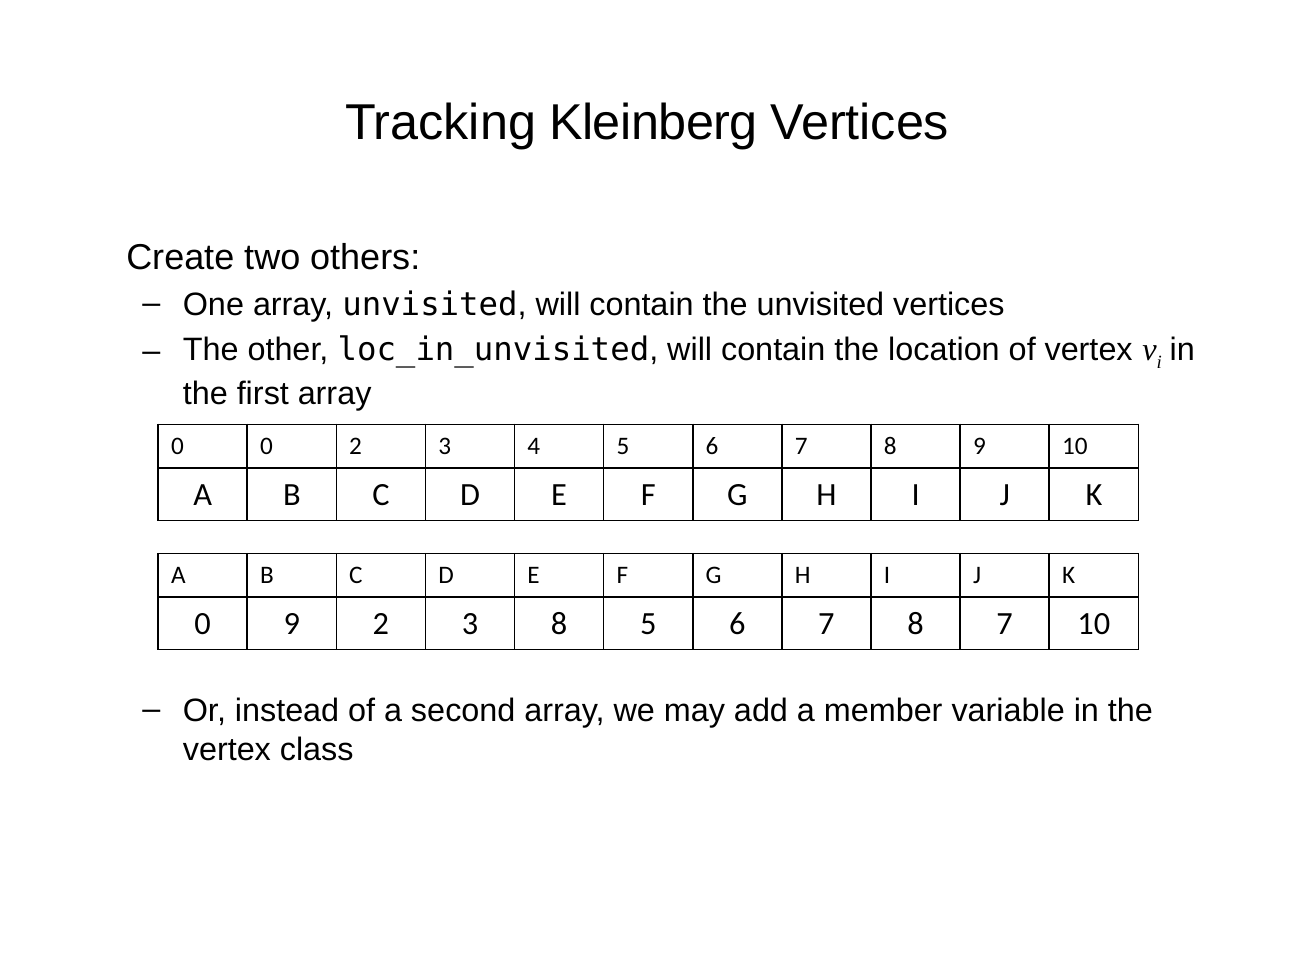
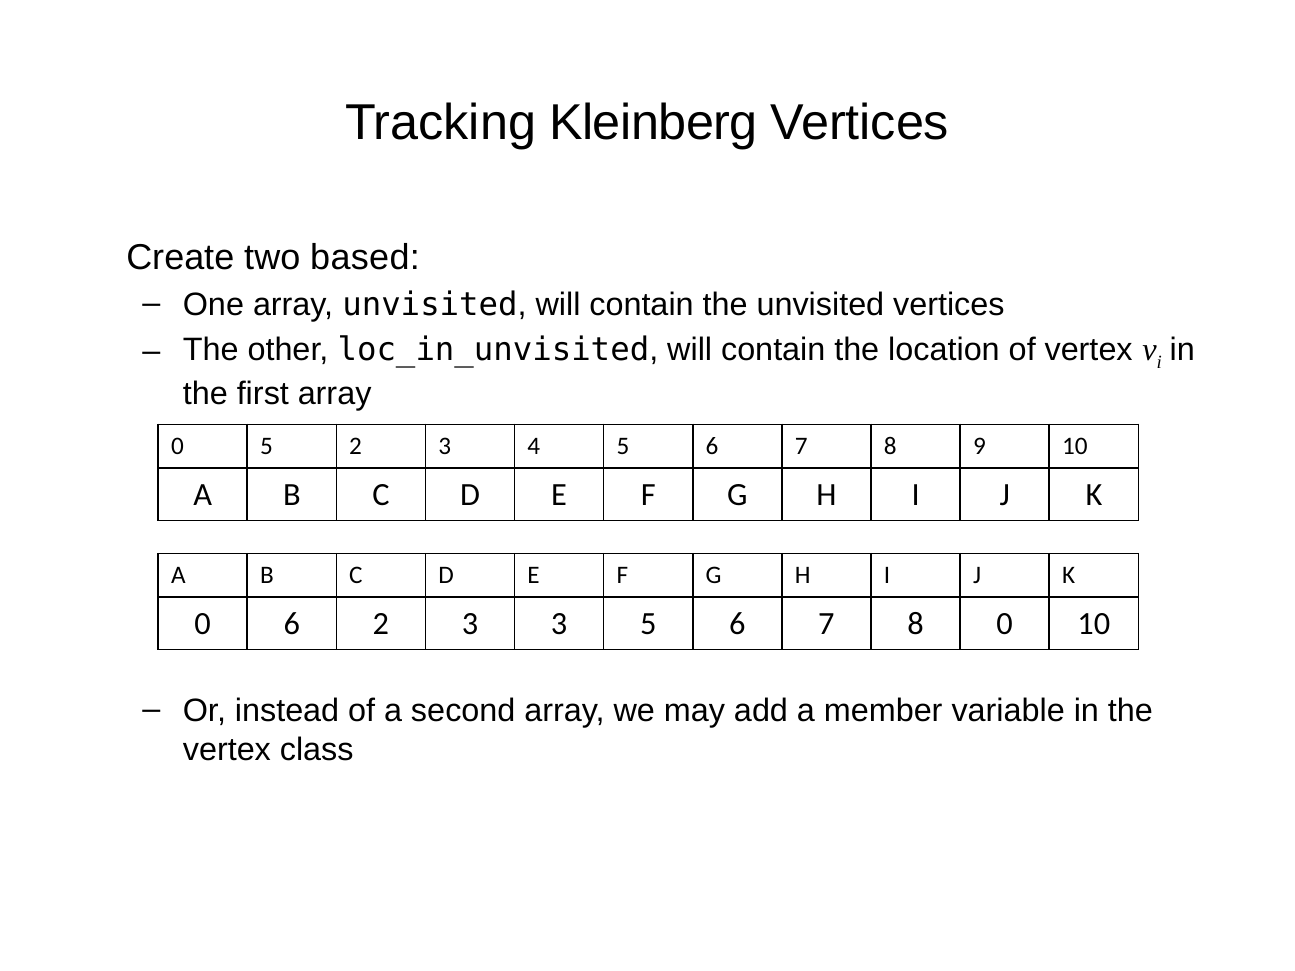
others: others -> based
0 0: 0 -> 5
0 9: 9 -> 6
3 8: 8 -> 3
8 7: 7 -> 0
